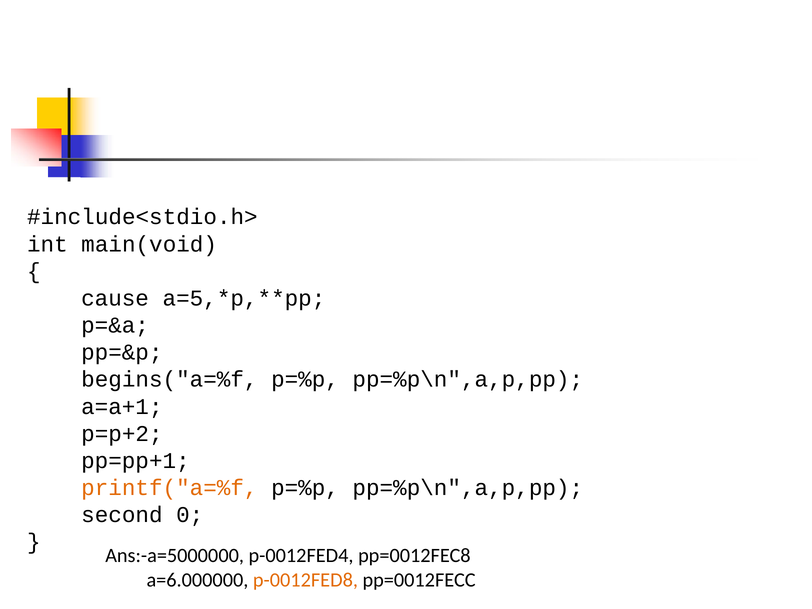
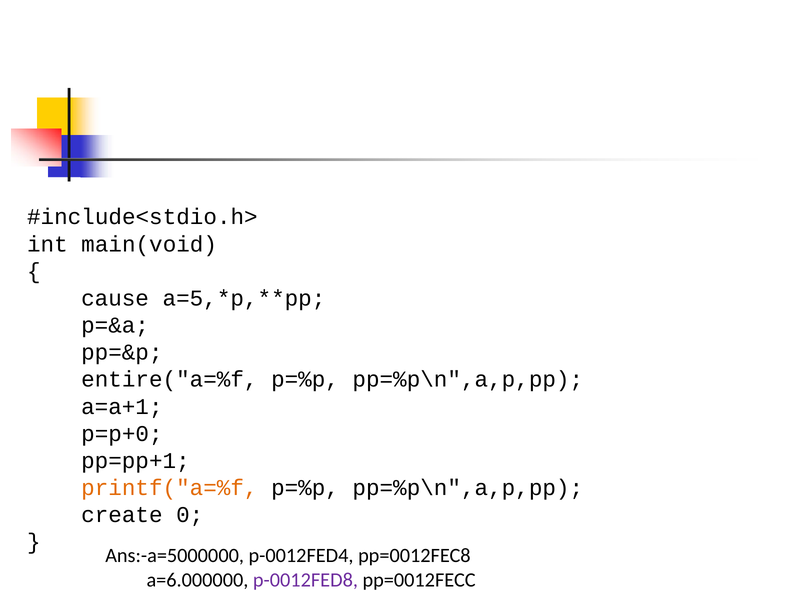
begins("a=%f: begins("a=%f -> entire("a=%f
p=p+2: p=p+2 -> p=p+0
second: second -> create
p-0012FED8 colour: orange -> purple
